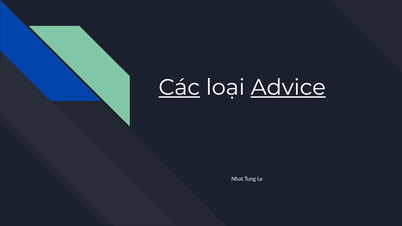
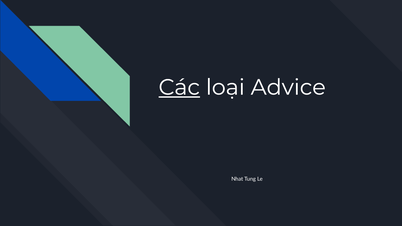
Advice underline: present -> none
